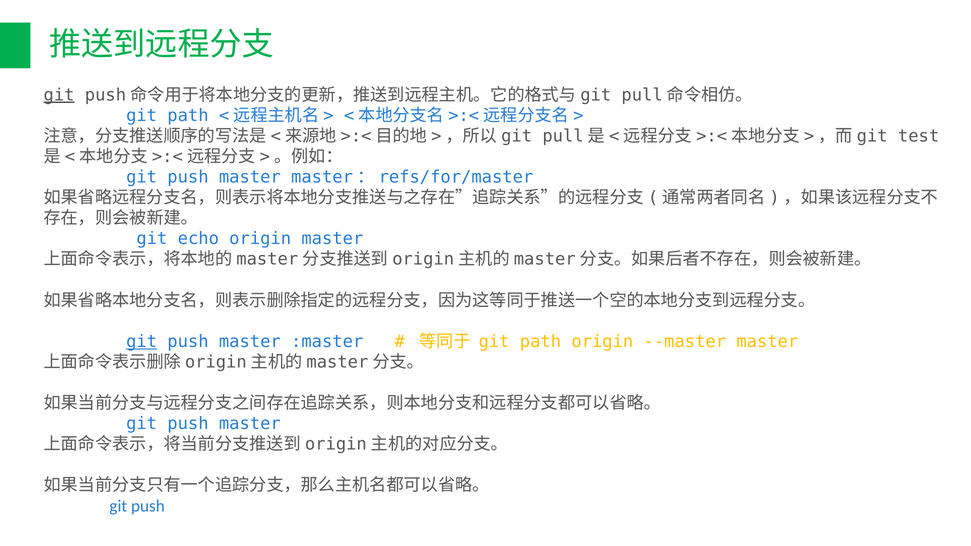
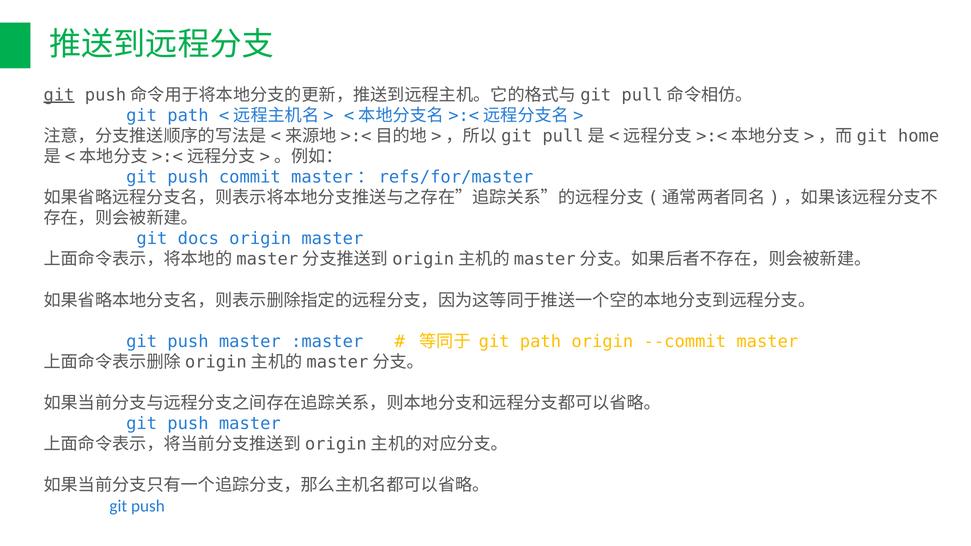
test: test -> home
master at (250, 177): master -> commit
echo: echo -> docs
git at (142, 342) underline: present -> none
--master: --master -> --commit
